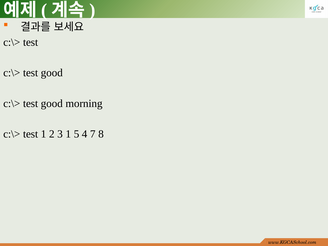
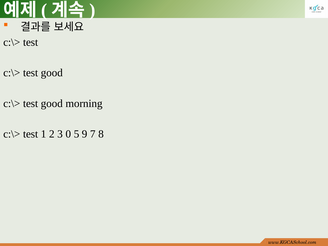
3 1: 1 -> 0
4: 4 -> 9
